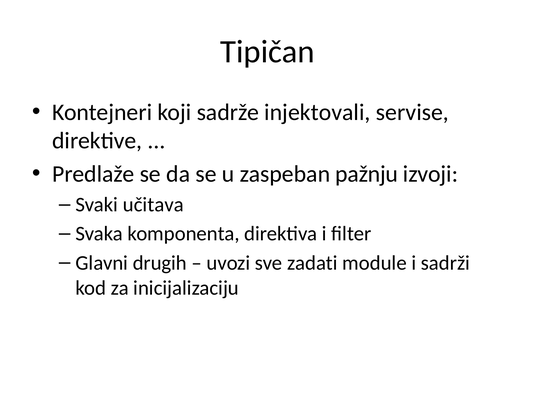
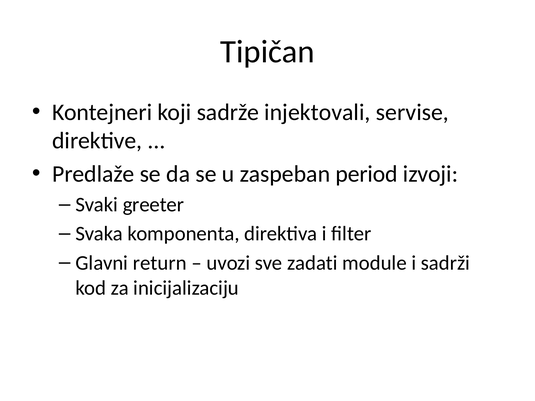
pažnju: pažnju -> period
učitava: učitava -> greeter
drugih: drugih -> return
